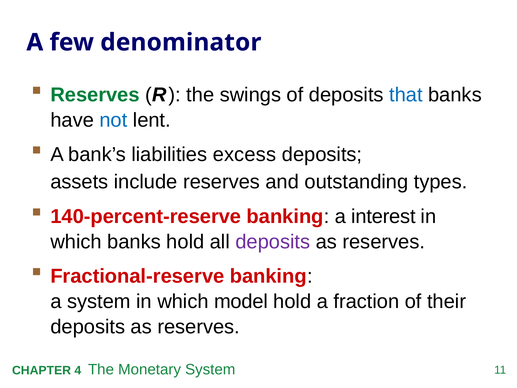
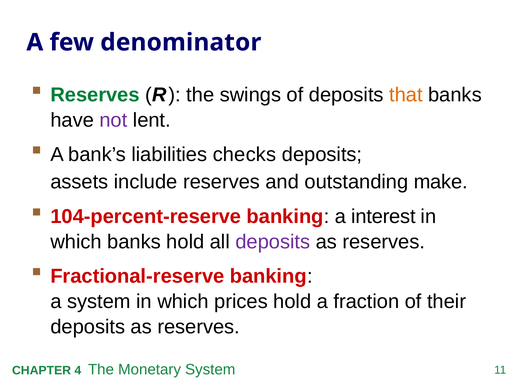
that colour: blue -> orange
not colour: blue -> purple
excess: excess -> checks
types: types -> make
140-percent-reserve: 140-percent-reserve -> 104-percent-reserve
model: model -> prices
